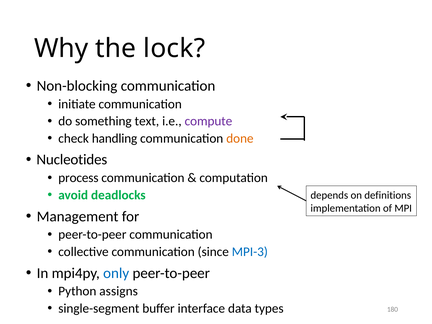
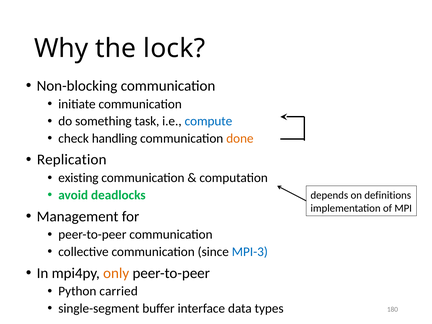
text: text -> task
compute colour: purple -> blue
Nucleotides: Nucleotides -> Replication
process: process -> existing
only colour: blue -> orange
assigns: assigns -> carried
